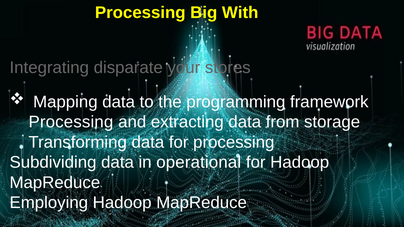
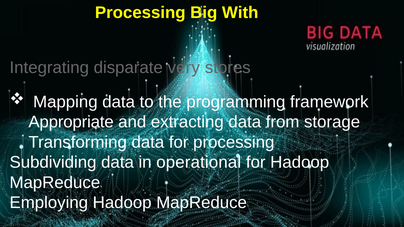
your: your -> very
Processing at (71, 122): Processing -> Appropriate
